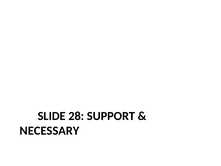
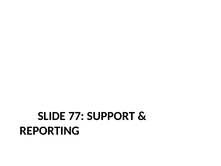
28: 28 -> 77
NECESSARY: NECESSARY -> REPORTING
